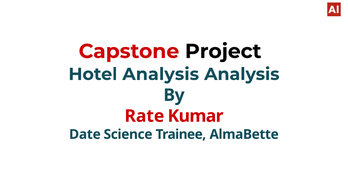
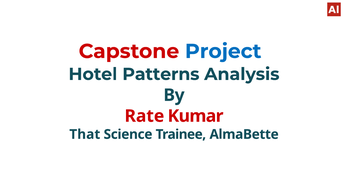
Project colour: black -> blue
Hotel Analysis: Analysis -> Patterns
Date: Date -> That
